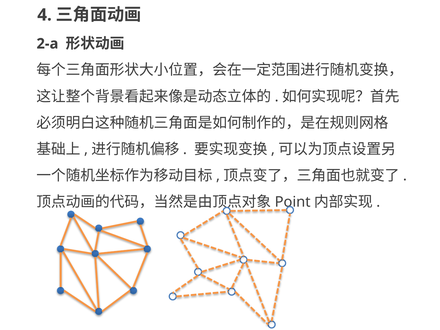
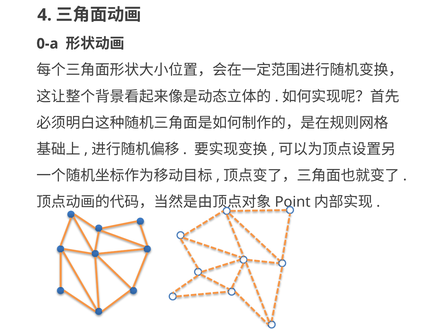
2-a: 2-a -> 0-a
